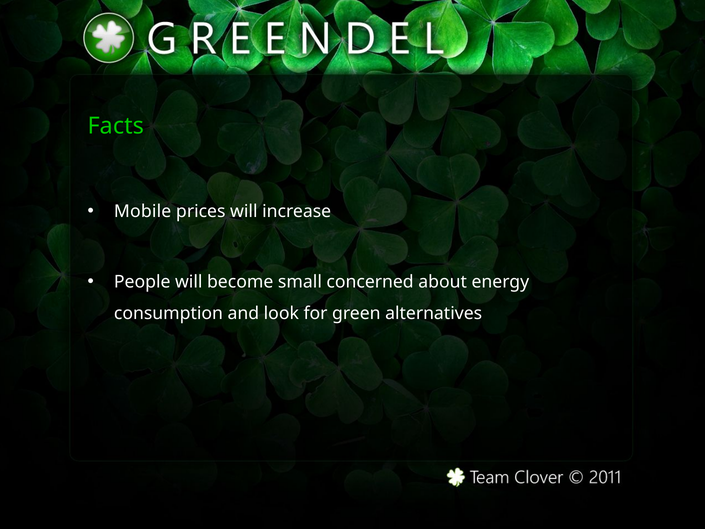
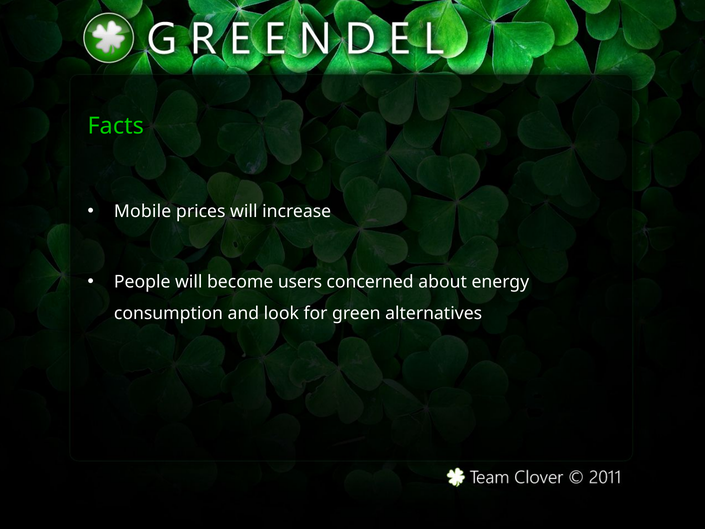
small: small -> users
